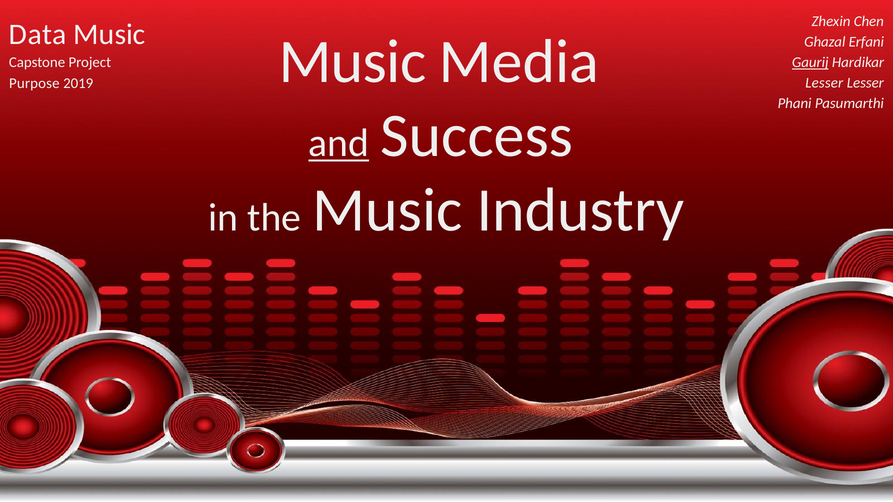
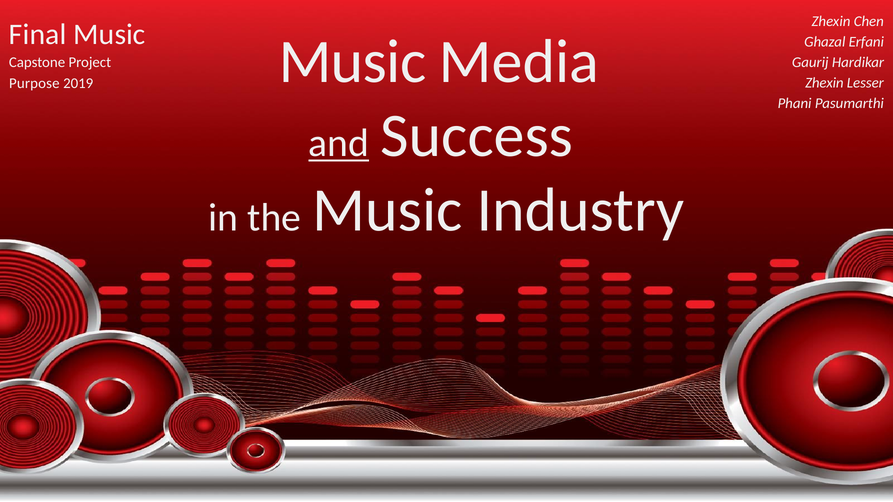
Data: Data -> Final
Gaurij underline: present -> none
Lesser at (824, 83): Lesser -> Zhexin
